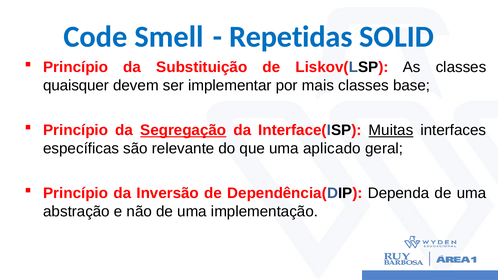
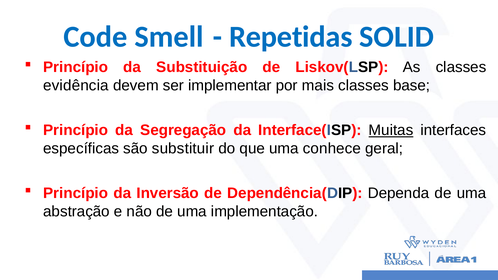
quaisquer: quaisquer -> evidência
Segregação underline: present -> none
relevante: relevante -> substituir
aplicado: aplicado -> conhece
